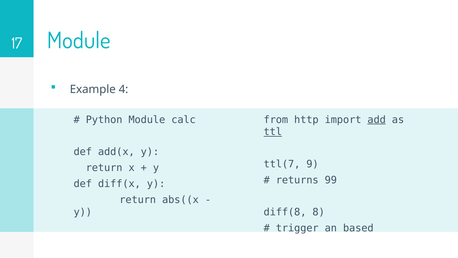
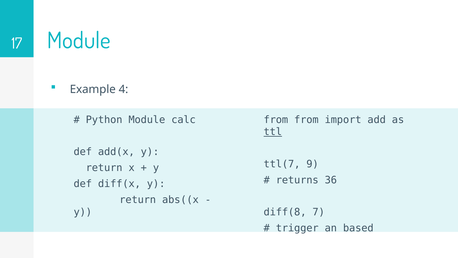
from http: http -> from
add underline: present -> none
99: 99 -> 36
8: 8 -> 7
